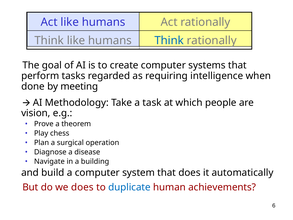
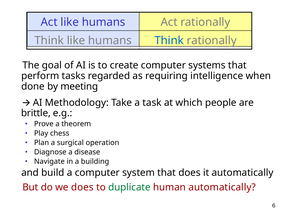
vision: vision -> brittle
duplicate colour: blue -> green
human achievements: achievements -> automatically
